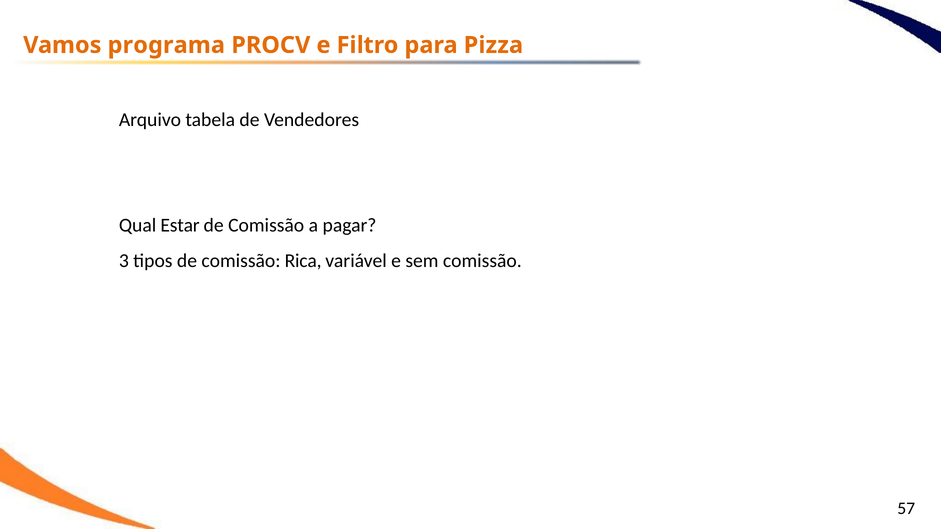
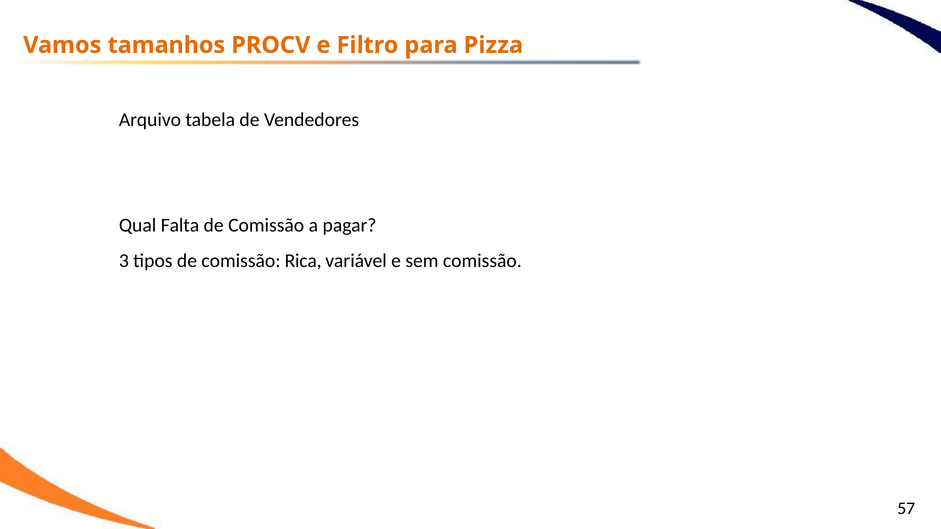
programa: programa -> tamanhos
Estar: Estar -> Falta
